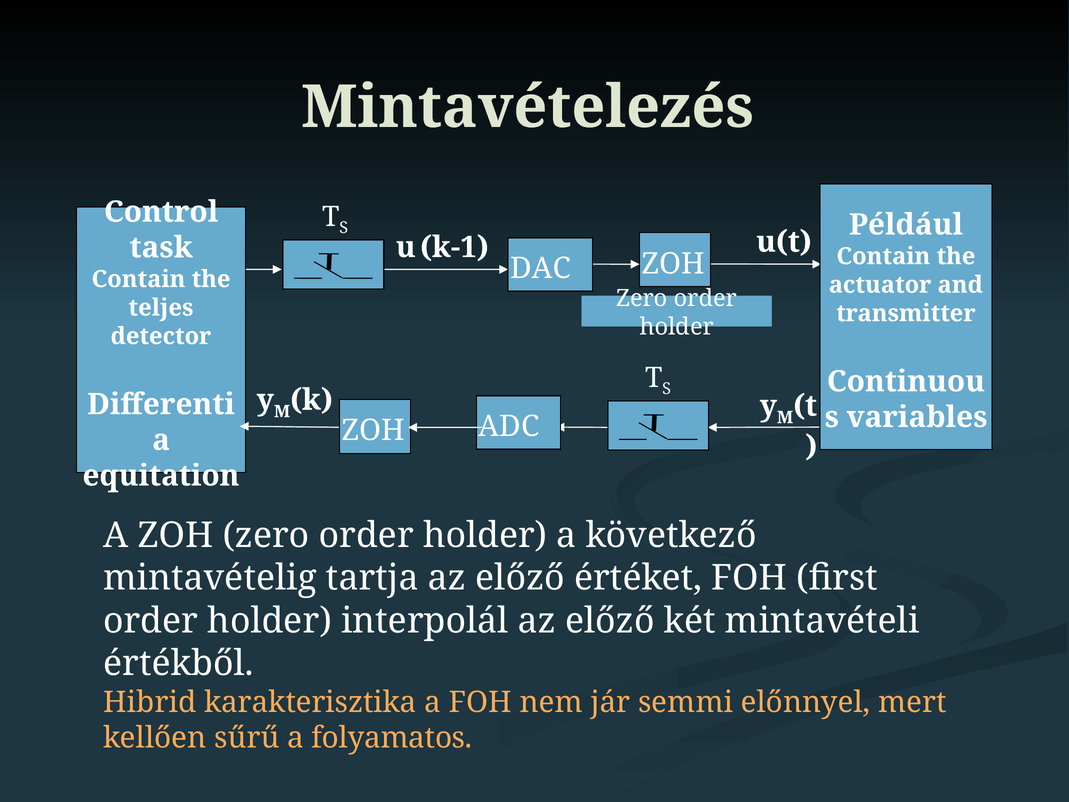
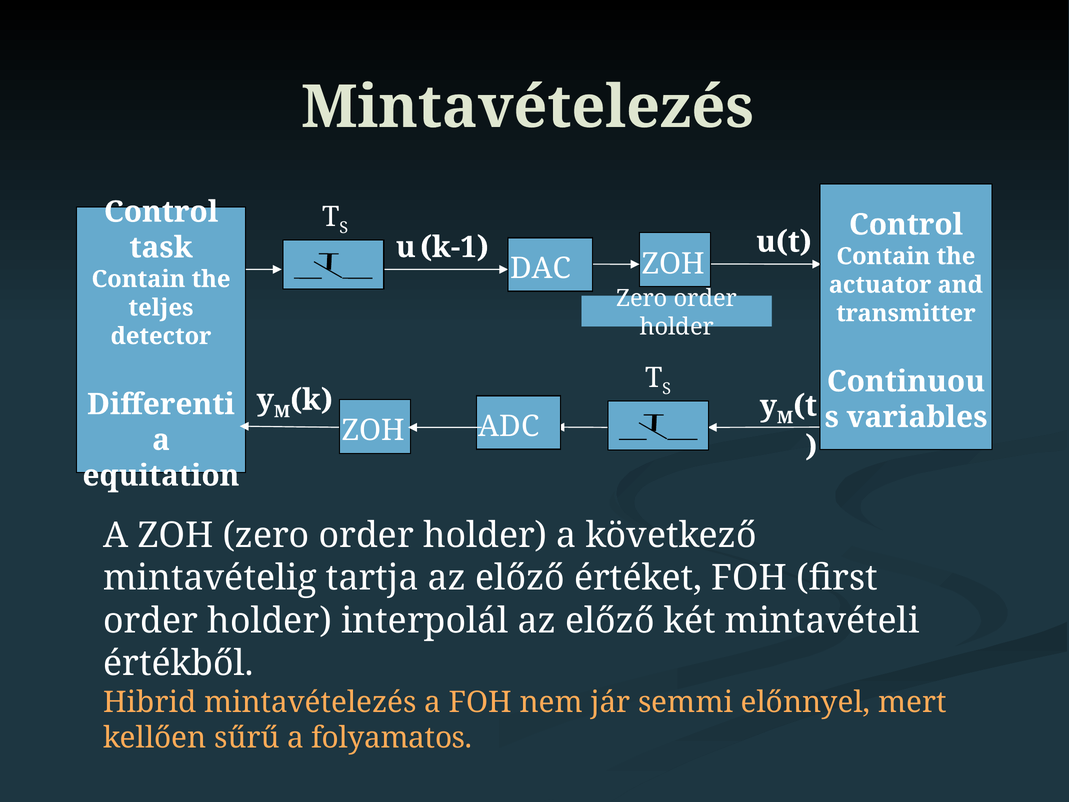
Például at (906, 225): Például -> Control
Hibrid karakterisztika: karakterisztika -> mintavételezés
